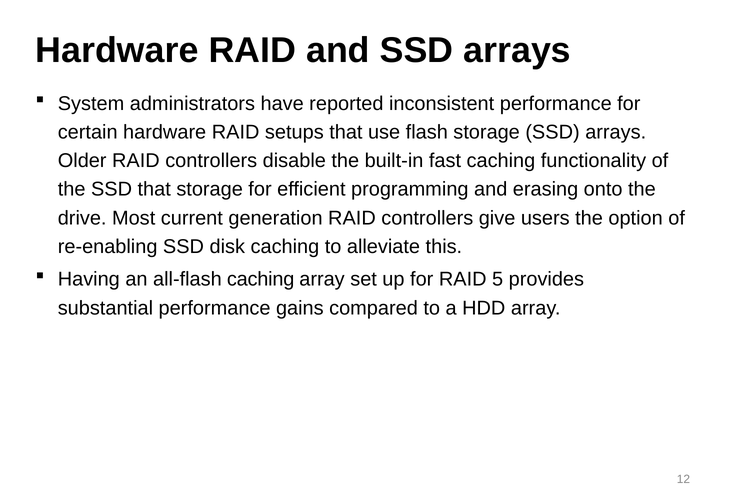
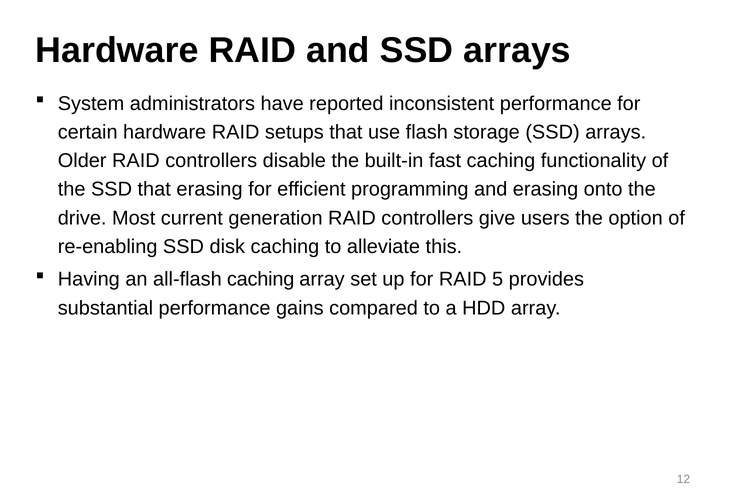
that storage: storage -> erasing
